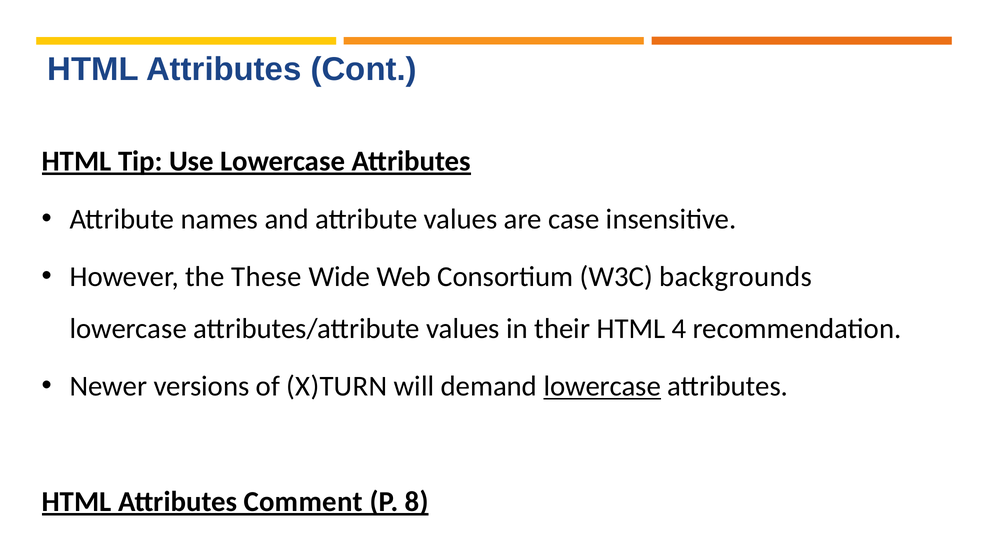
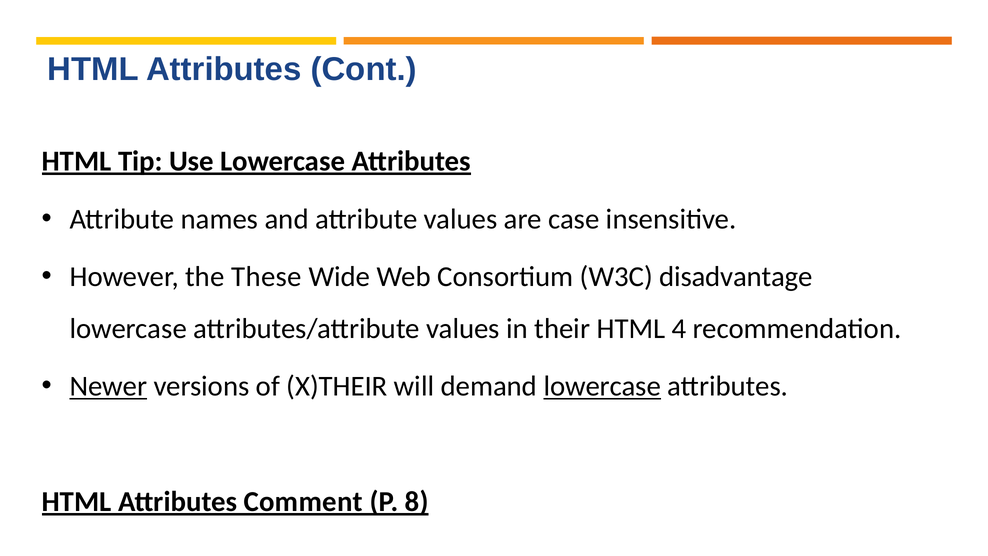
backgrounds: backgrounds -> disadvantage
Newer underline: none -> present
X)TURN: X)TURN -> X)THEIR
